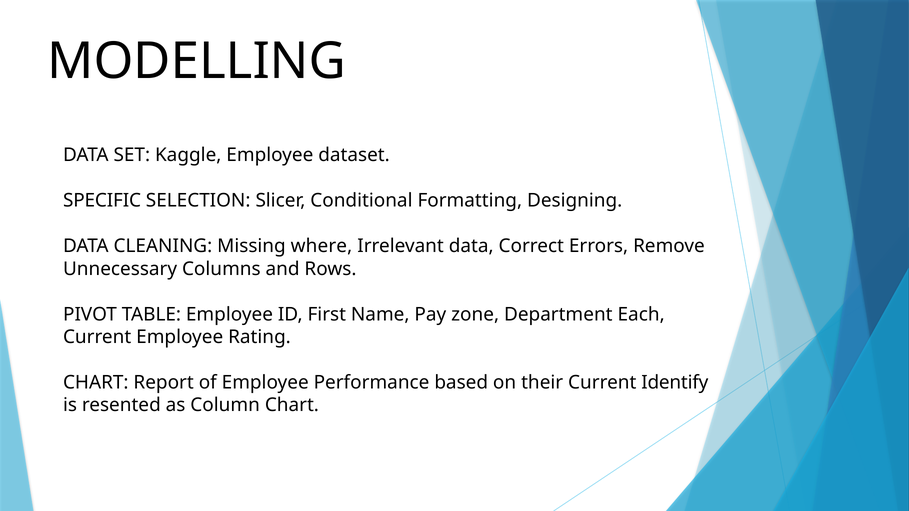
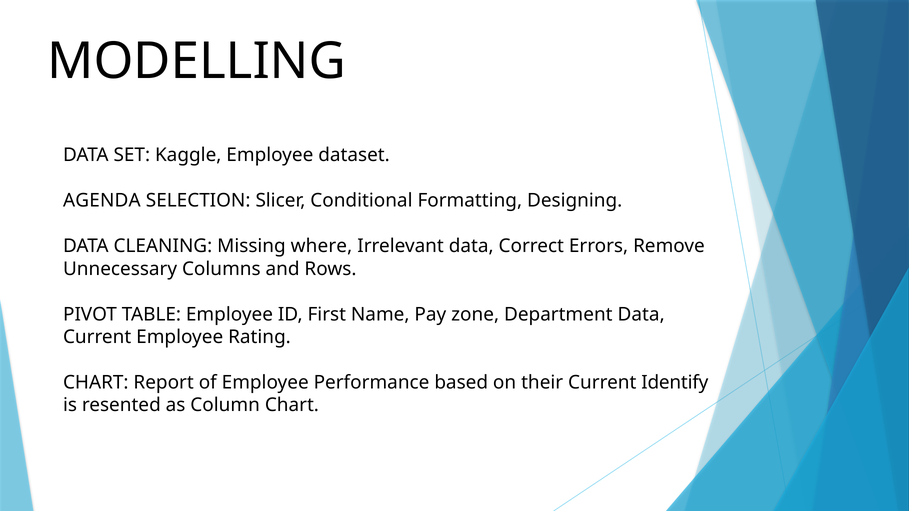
SPECIFIC: SPECIFIC -> AGENDA
Department Each: Each -> Data
